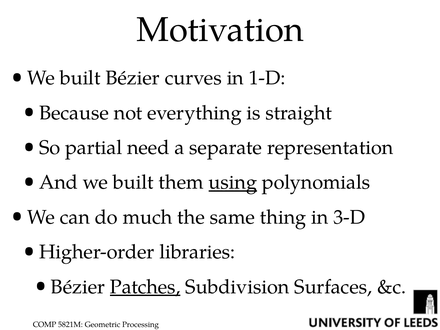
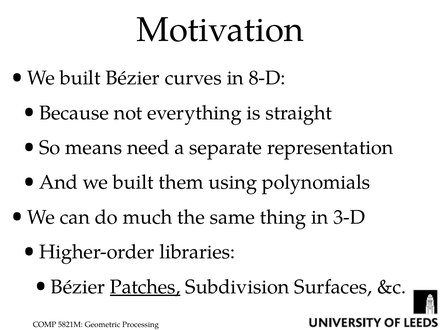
1-D: 1-D -> 8-D
partial: partial -> means
using underline: present -> none
